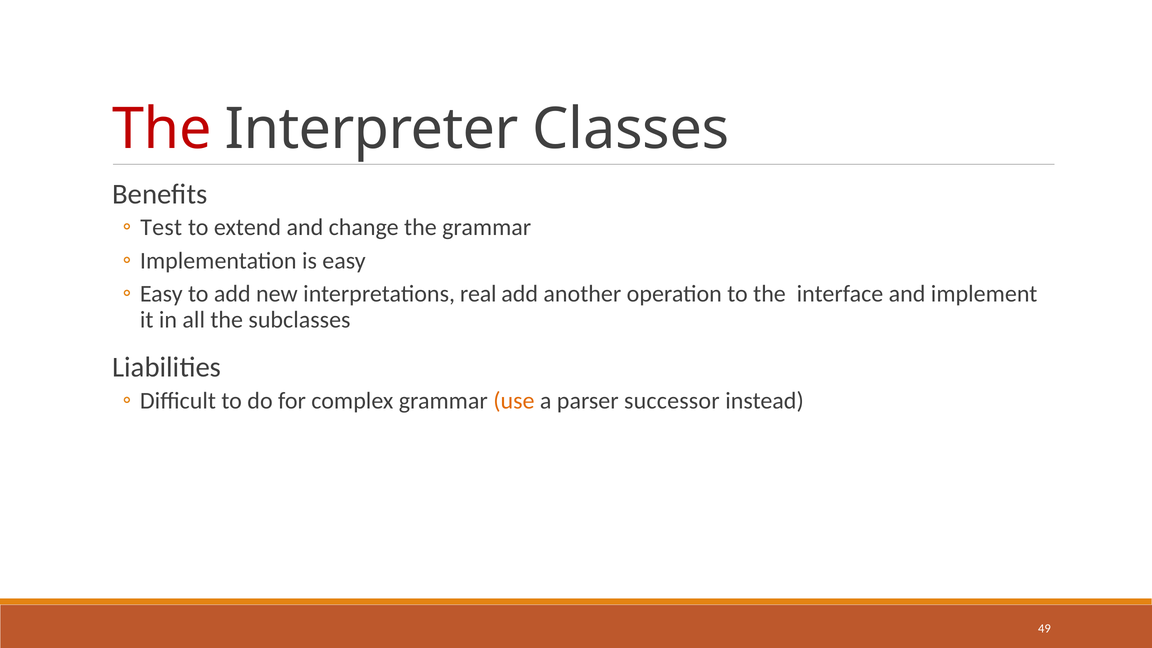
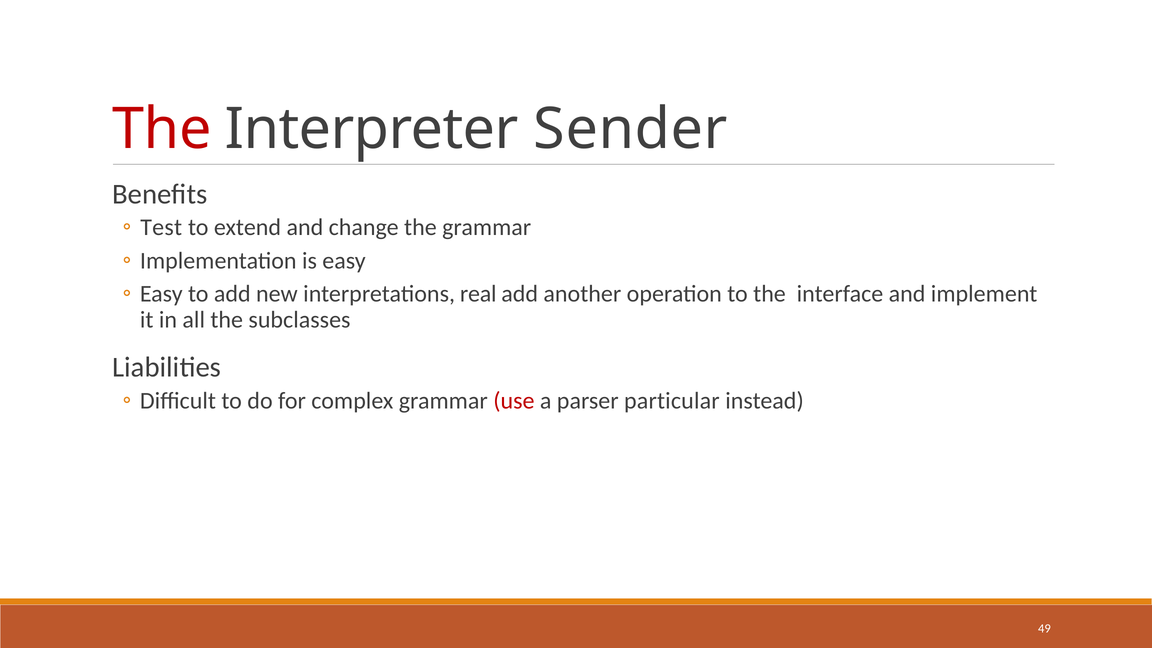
Classes: Classes -> Sender
use colour: orange -> red
successor: successor -> particular
